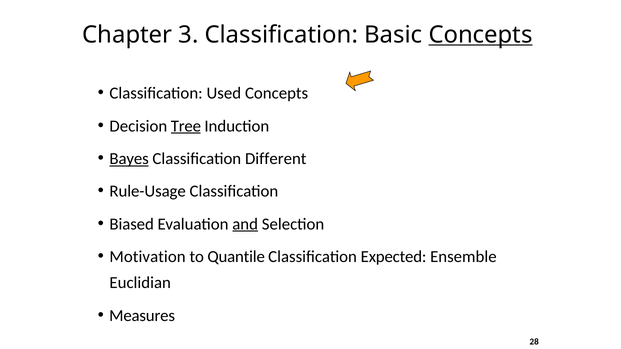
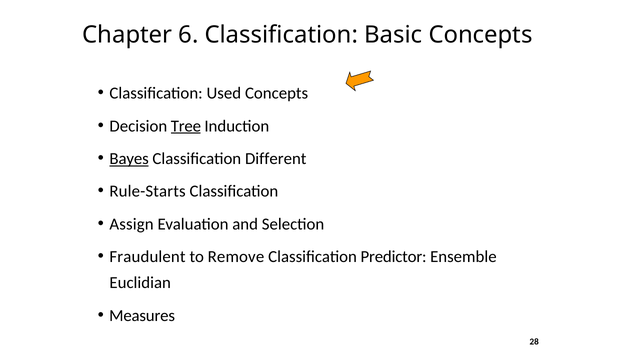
3: 3 -> 6
Concepts at (481, 35) underline: present -> none
Rule-Usage: Rule-Usage -> Rule-Starts
Biased: Biased -> Assign
and underline: present -> none
Motivation: Motivation -> Fraudulent
Quantile: Quantile -> Remove
Expected: Expected -> Predictor
